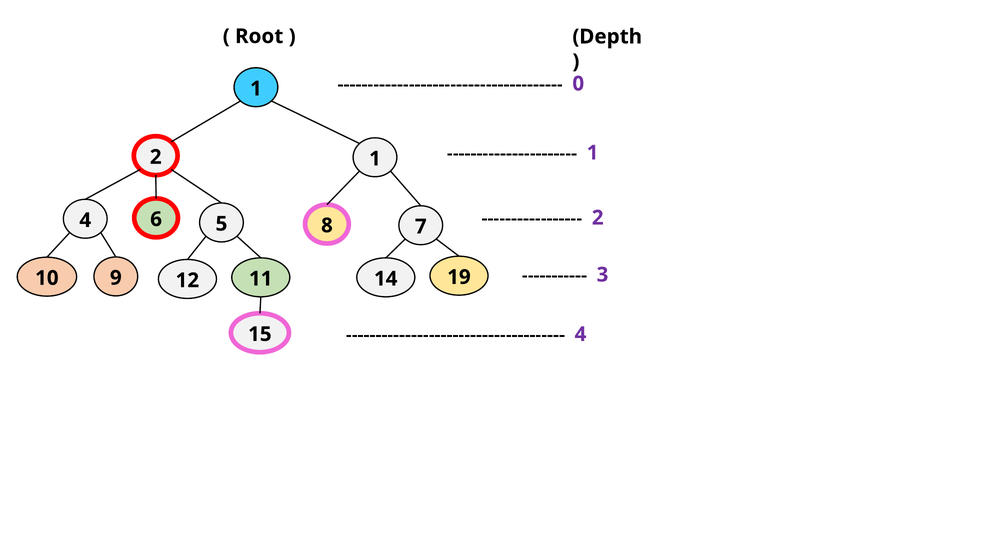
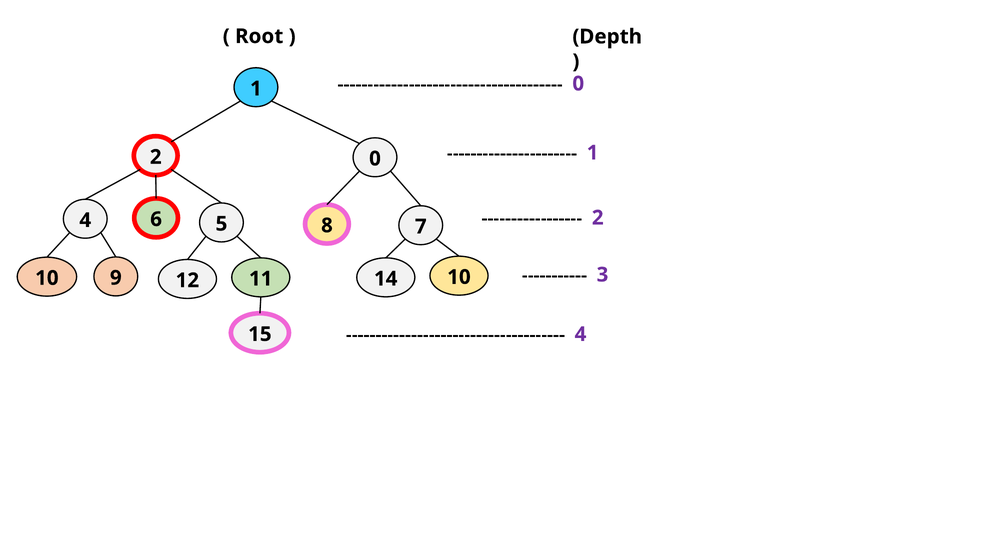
2 1: 1 -> 0
10 19: 19 -> 10
